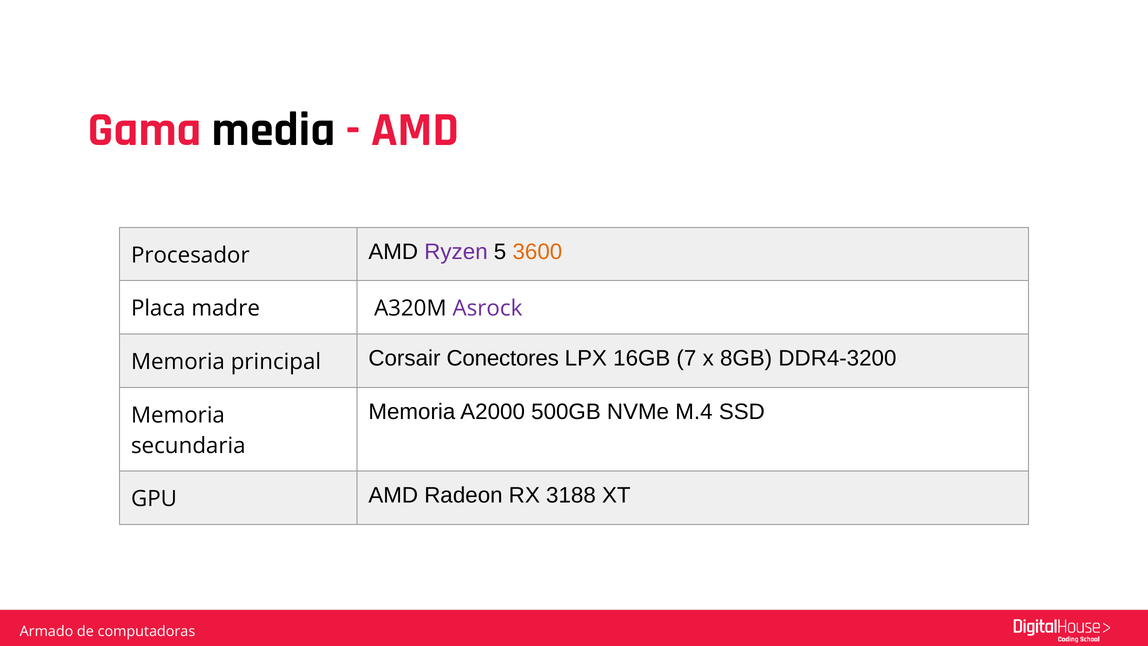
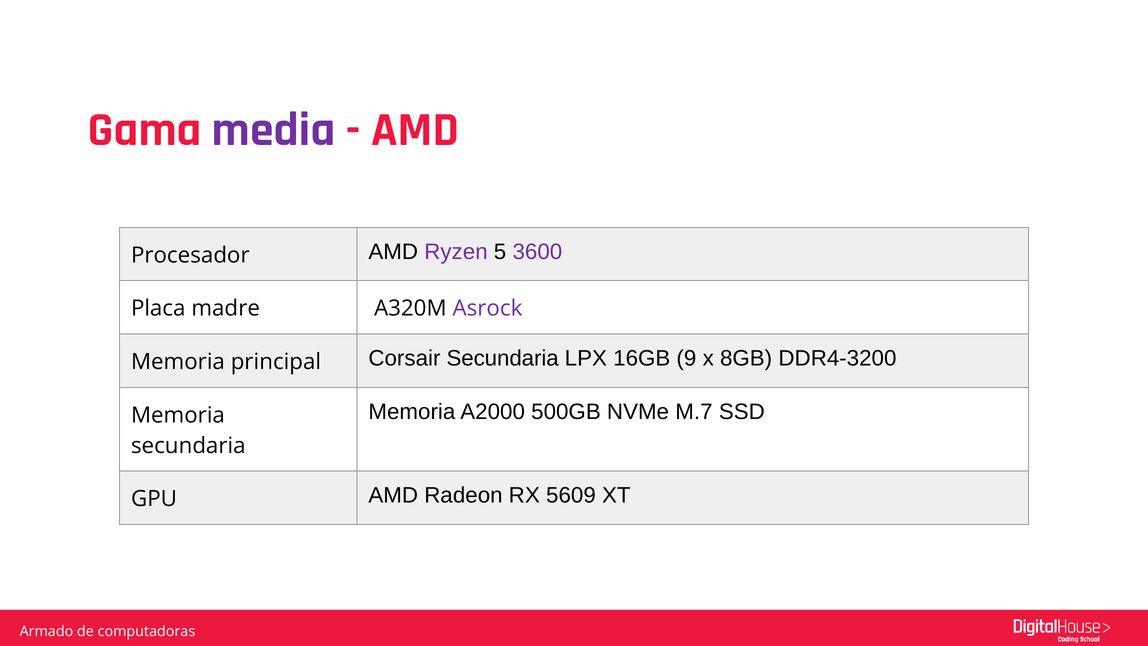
media colour: black -> purple
3600 colour: orange -> purple
Corsair Conectores: Conectores -> Secundaria
7: 7 -> 9
M.4: M.4 -> M.7
3188: 3188 -> 5609
